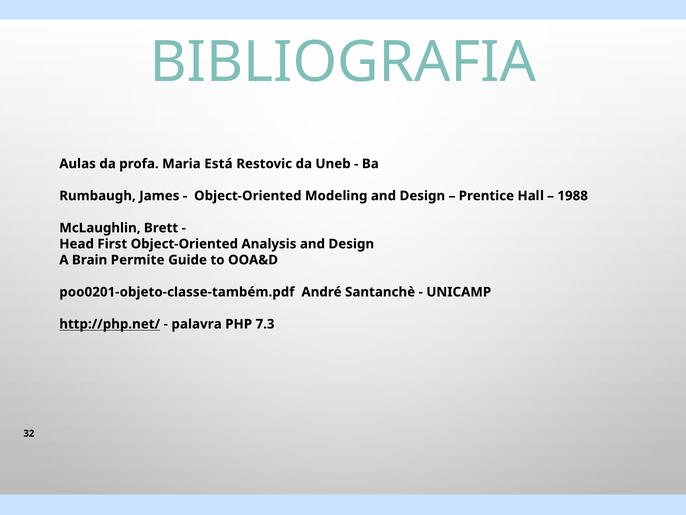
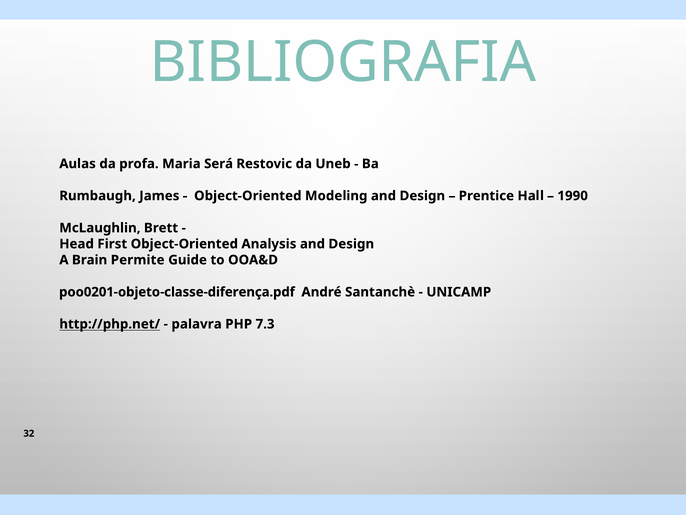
Está: Está -> Será
1988: 1988 -> 1990
poo0201-objeto-classe-também.pdf: poo0201-objeto-classe-também.pdf -> poo0201-objeto-classe-diferença.pdf
